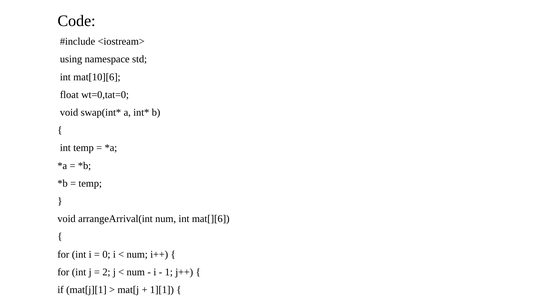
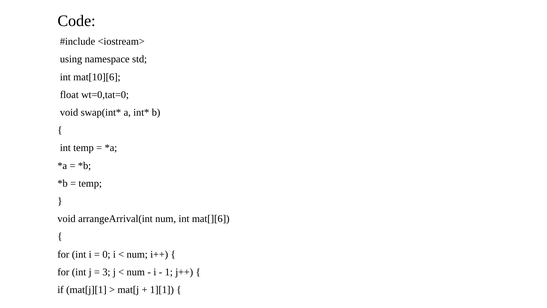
2: 2 -> 3
